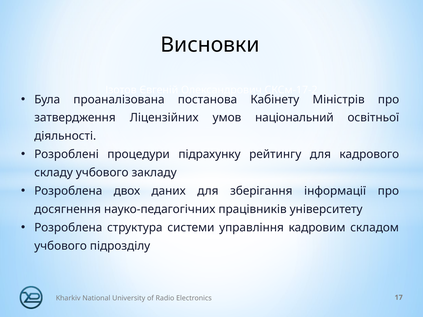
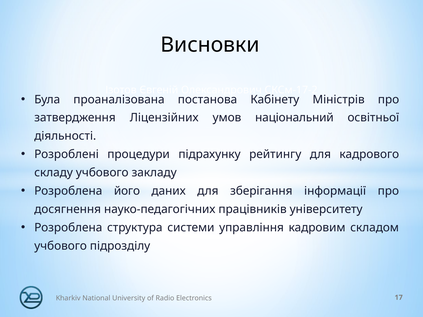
двох: двох -> його
